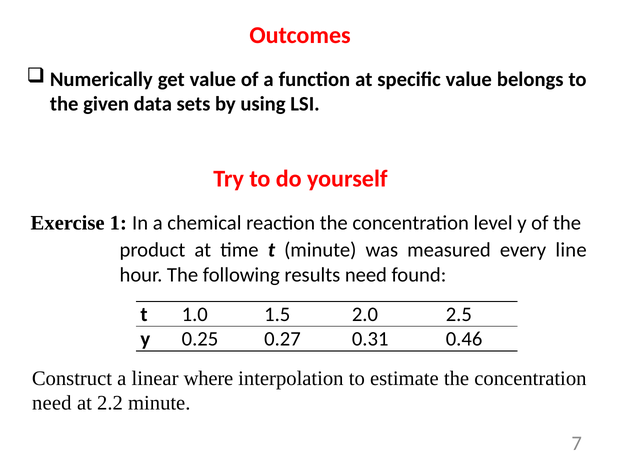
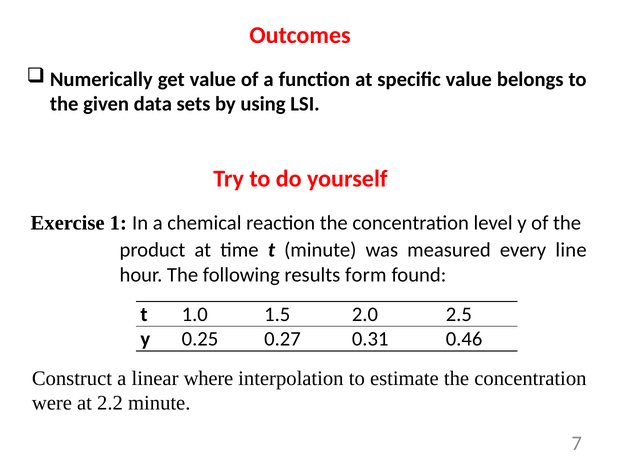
results need: need -> form
need at (52, 403): need -> were
